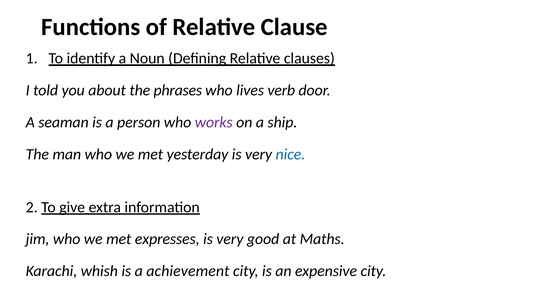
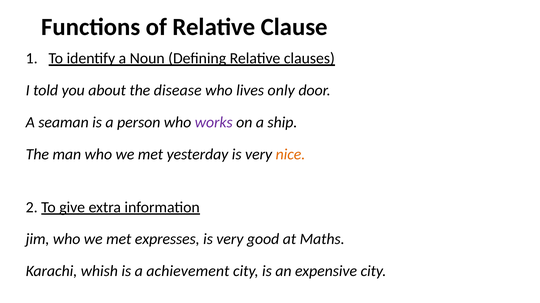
phrases: phrases -> disease
verb: verb -> only
nice colour: blue -> orange
